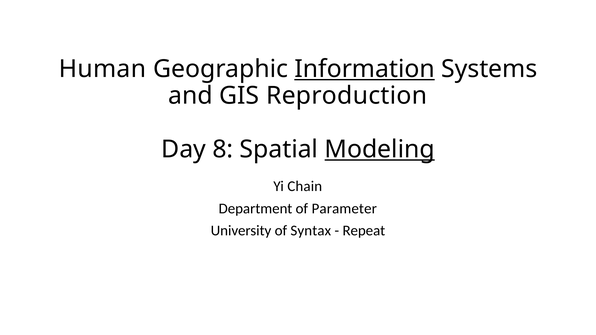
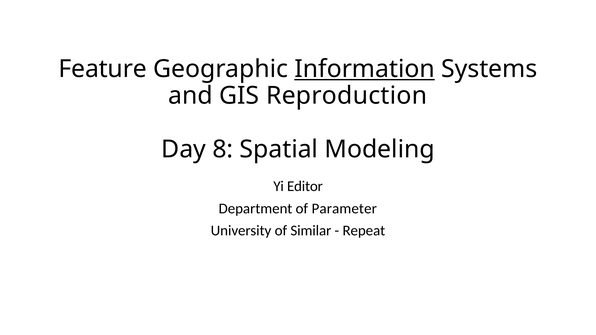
Human: Human -> Feature
Modeling underline: present -> none
Chain: Chain -> Editor
Syntax: Syntax -> Similar
